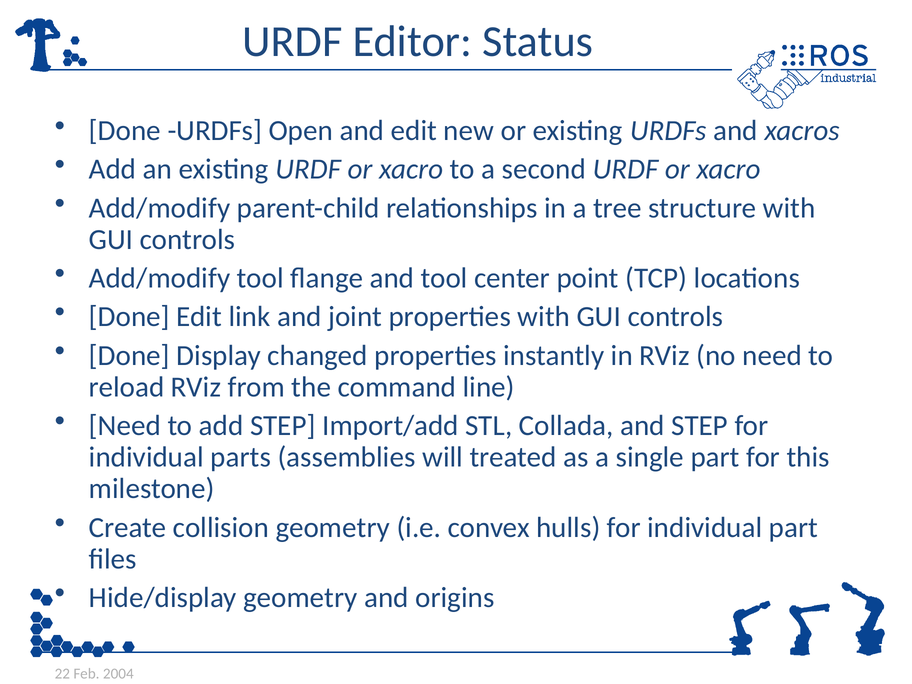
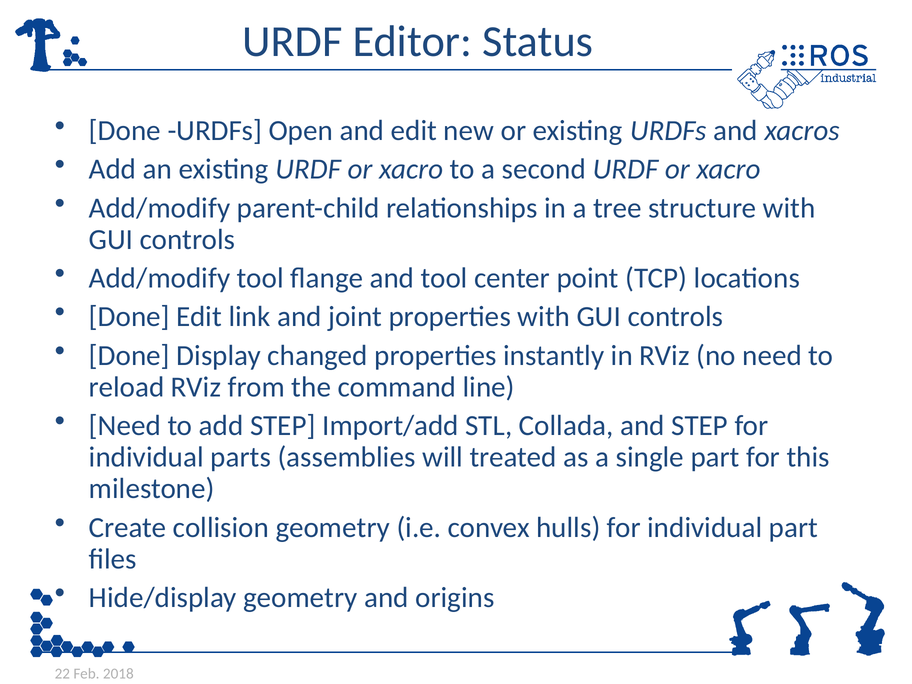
2004: 2004 -> 2018
